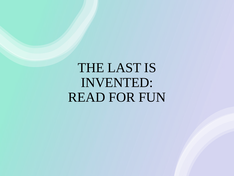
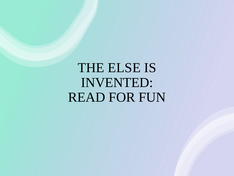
LAST: LAST -> ELSE
